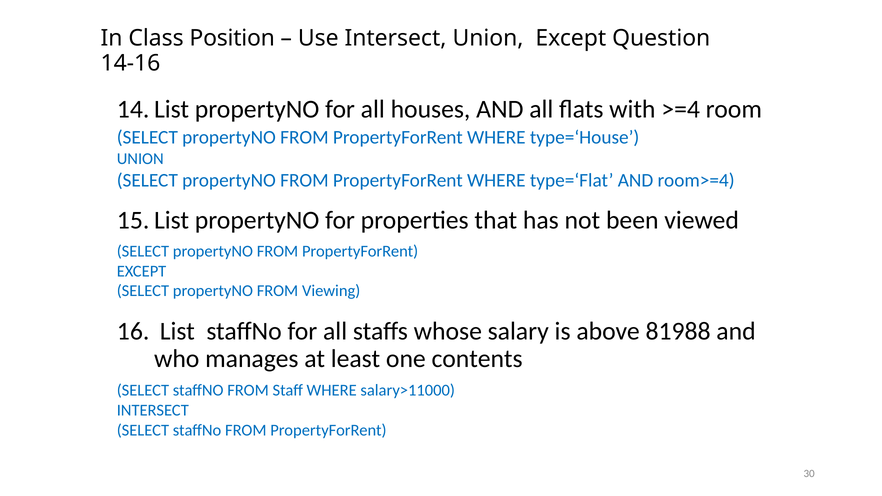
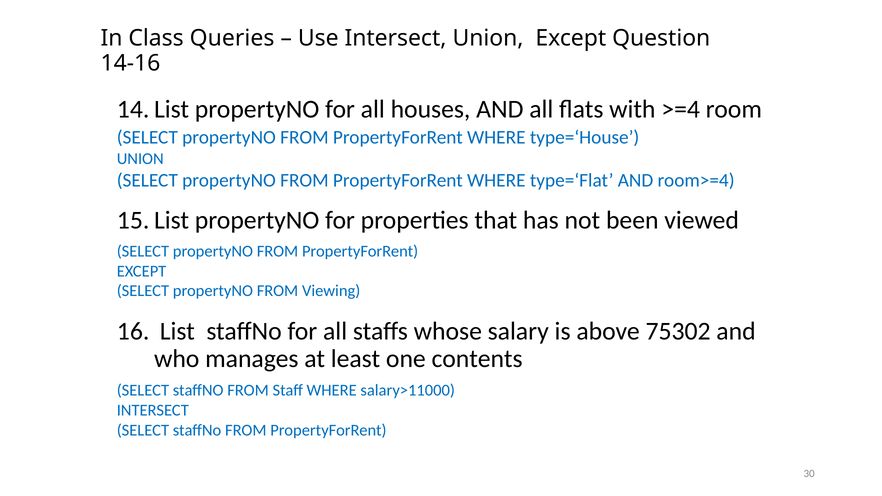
Position: Position -> Queries
81988: 81988 -> 75302
